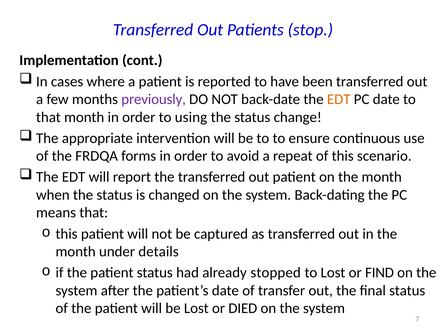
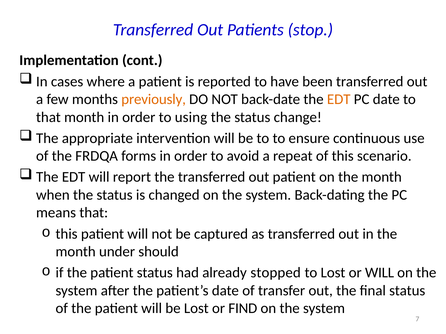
previously colour: purple -> orange
details: details -> should
or FIND: FIND -> WILL
DIED: DIED -> FIND
